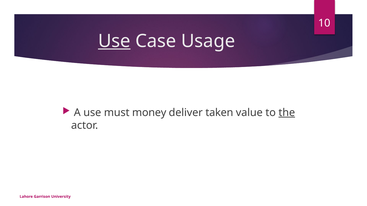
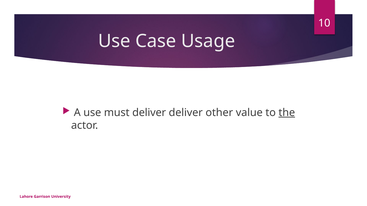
Use at (114, 41) underline: present -> none
must money: money -> deliver
taken: taken -> other
